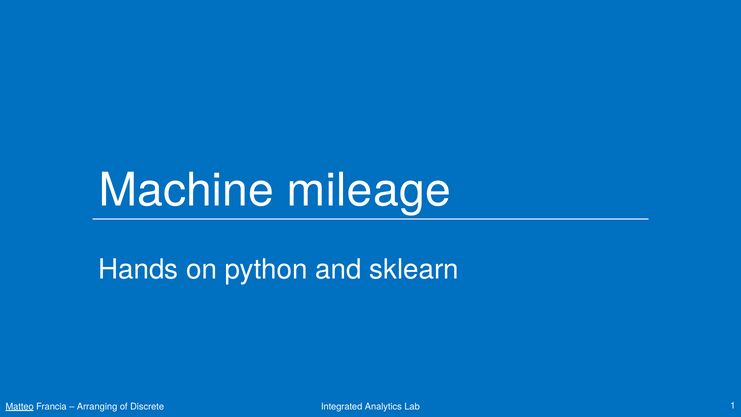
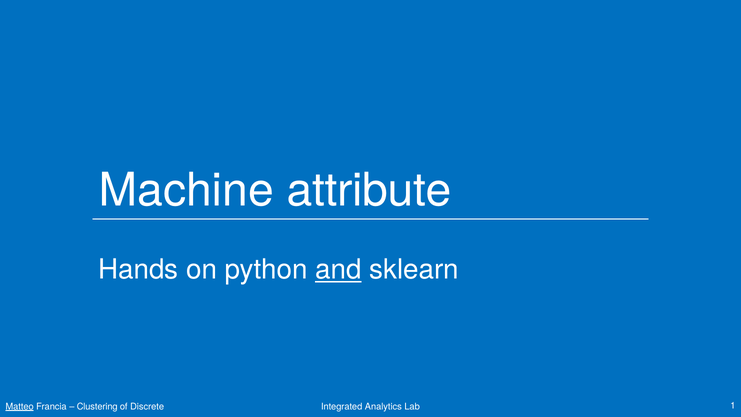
mileage: mileage -> attribute
and underline: none -> present
Arranging: Arranging -> Clustering
